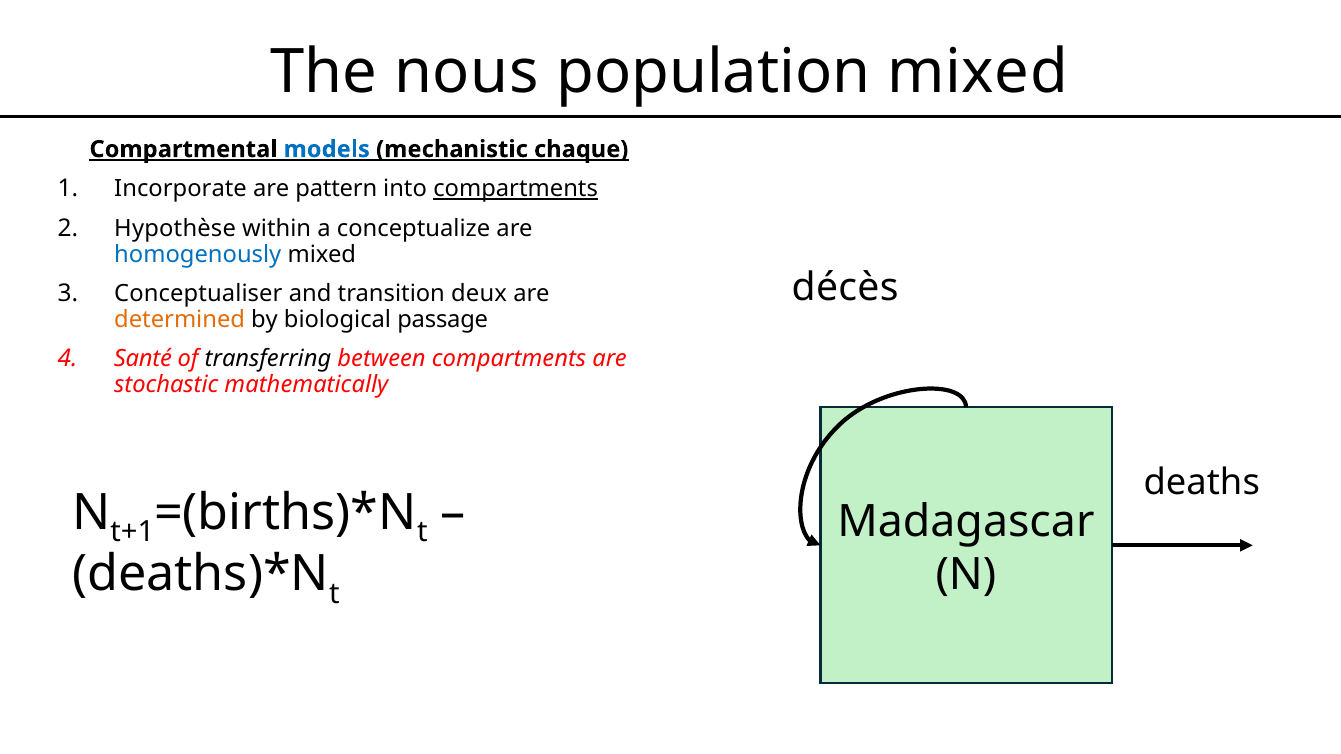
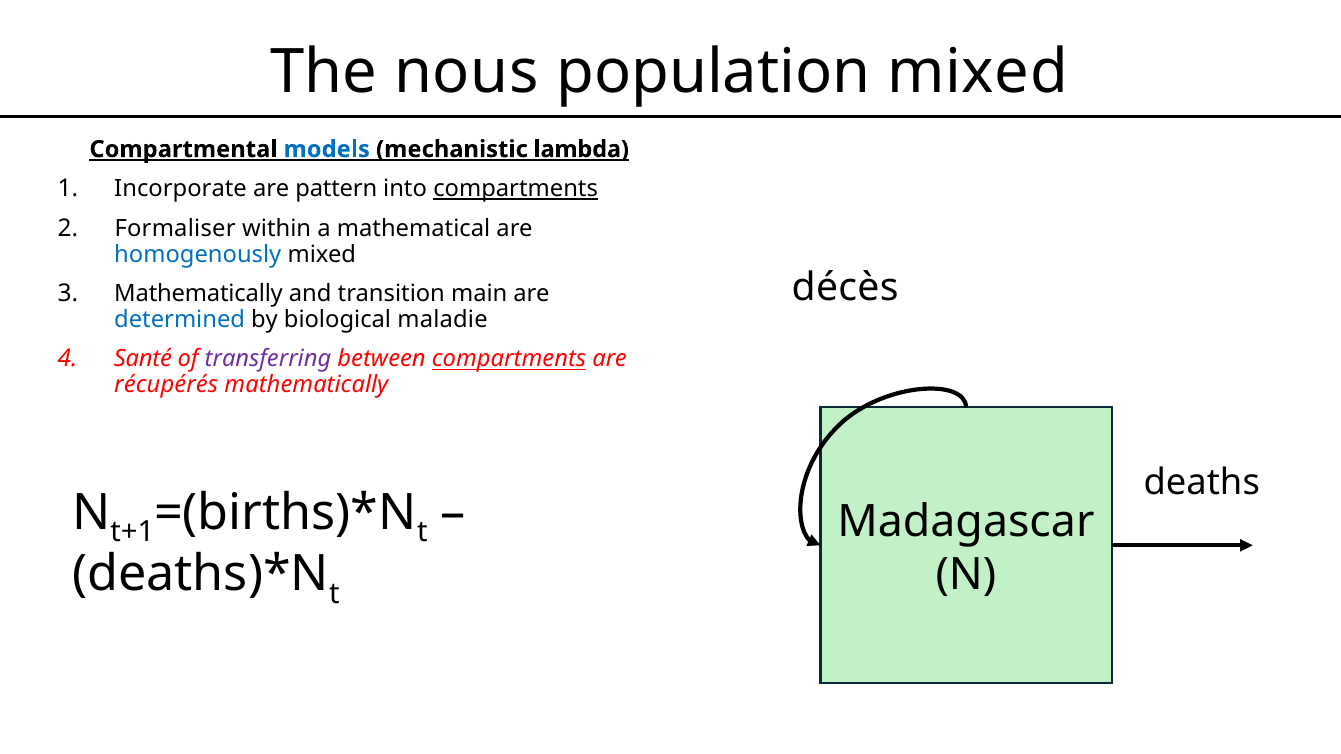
chaque: chaque -> lambda
Hypothèse: Hypothèse -> Formaliser
conceptualize: conceptualize -> mathematical
Conceptualiser at (198, 294): Conceptualiser -> Mathematically
deux: deux -> main
determined colour: orange -> blue
passage: passage -> maladie
transferring colour: black -> purple
compartments at (509, 359) underline: none -> present
stochastic: stochastic -> récupérés
